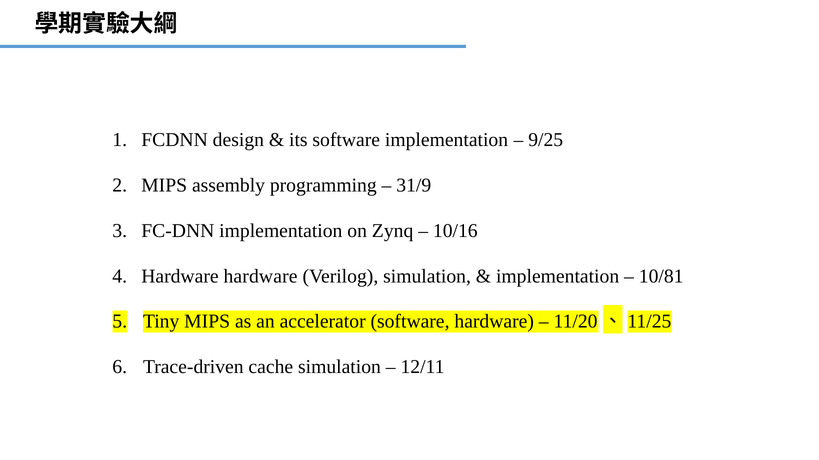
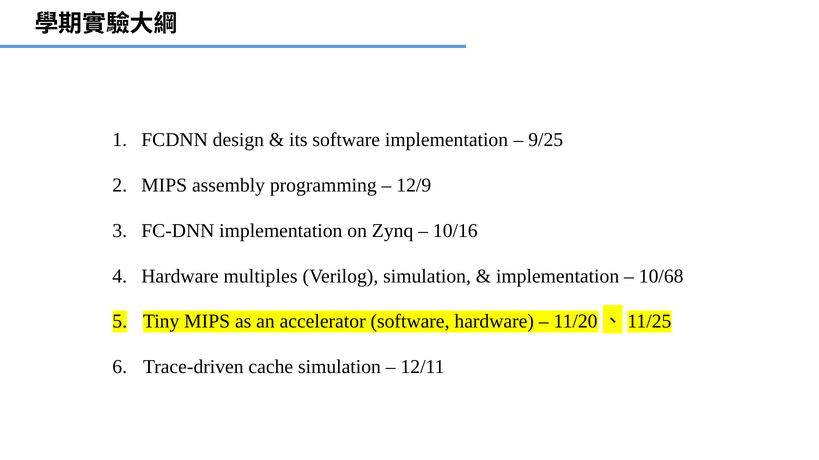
31/9: 31/9 -> 12/9
Hardware hardware: hardware -> multiples
10/81: 10/81 -> 10/68
